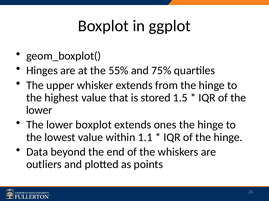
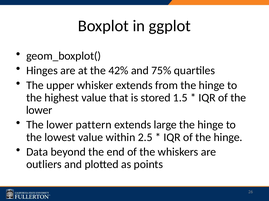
55%: 55% -> 42%
lower boxplot: boxplot -> pattern
ones: ones -> large
1.1: 1.1 -> 2.5
